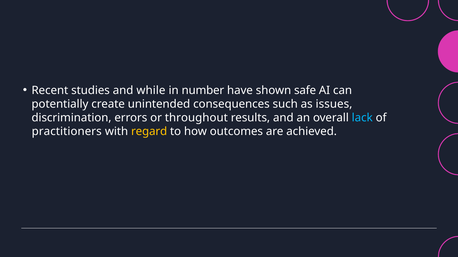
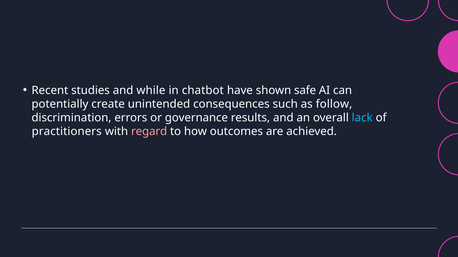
number: number -> chatbot
issues: issues -> follow
throughout: throughout -> governance
regard colour: yellow -> pink
